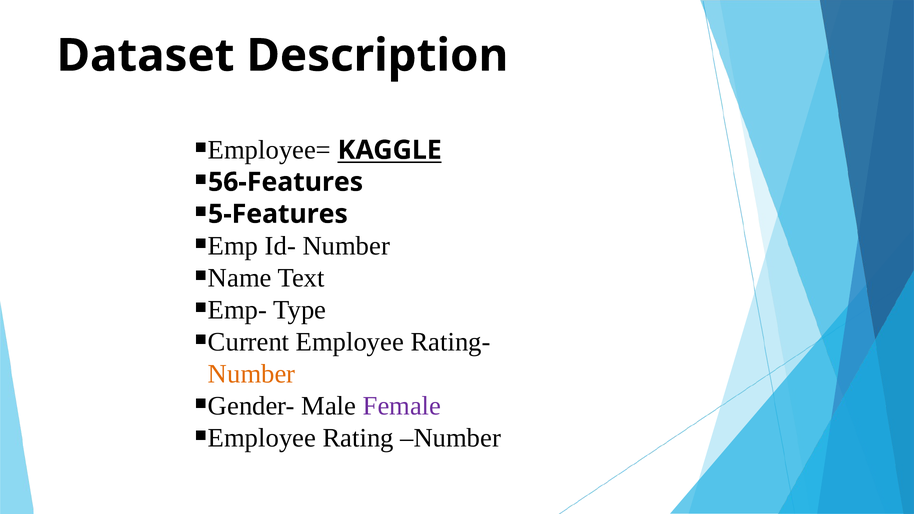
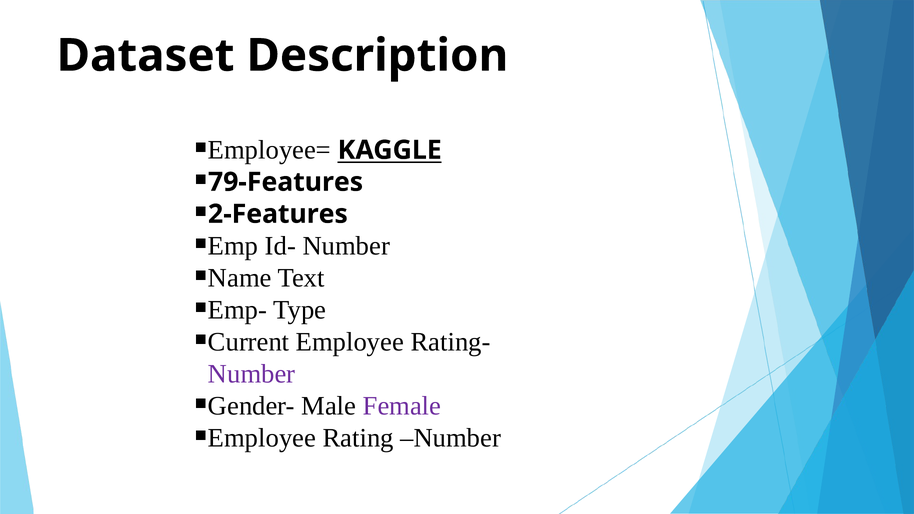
56-Features: 56-Features -> 79-Features
5-Features: 5-Features -> 2-Features
Number at (252, 374) colour: orange -> purple
